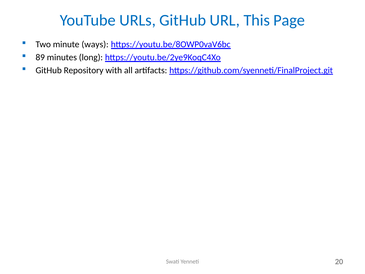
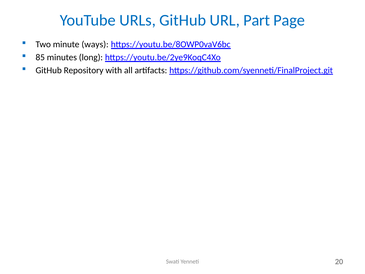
This: This -> Part
89: 89 -> 85
